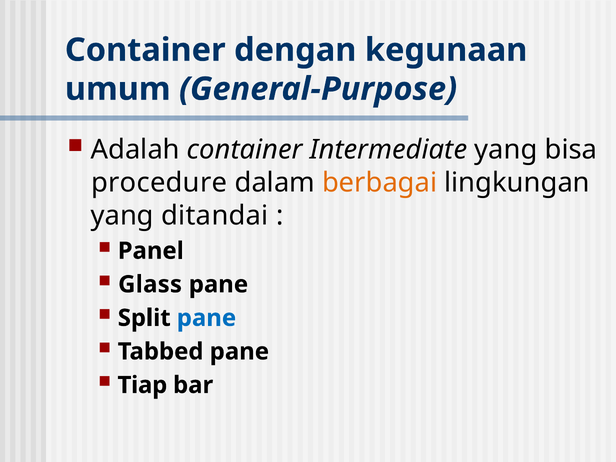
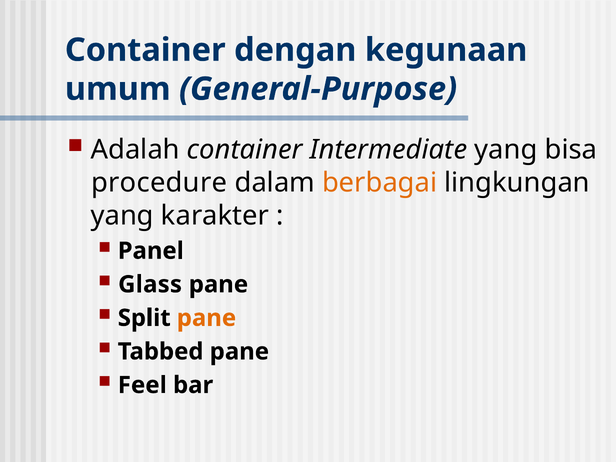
ditandai: ditandai -> karakter
pane at (206, 318) colour: blue -> orange
Tiap: Tiap -> Feel
